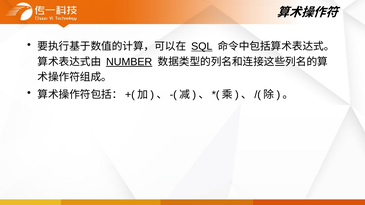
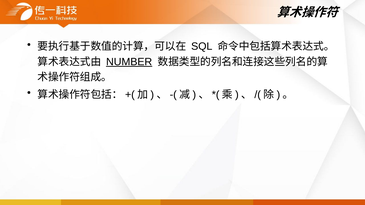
SQL underline: present -> none
